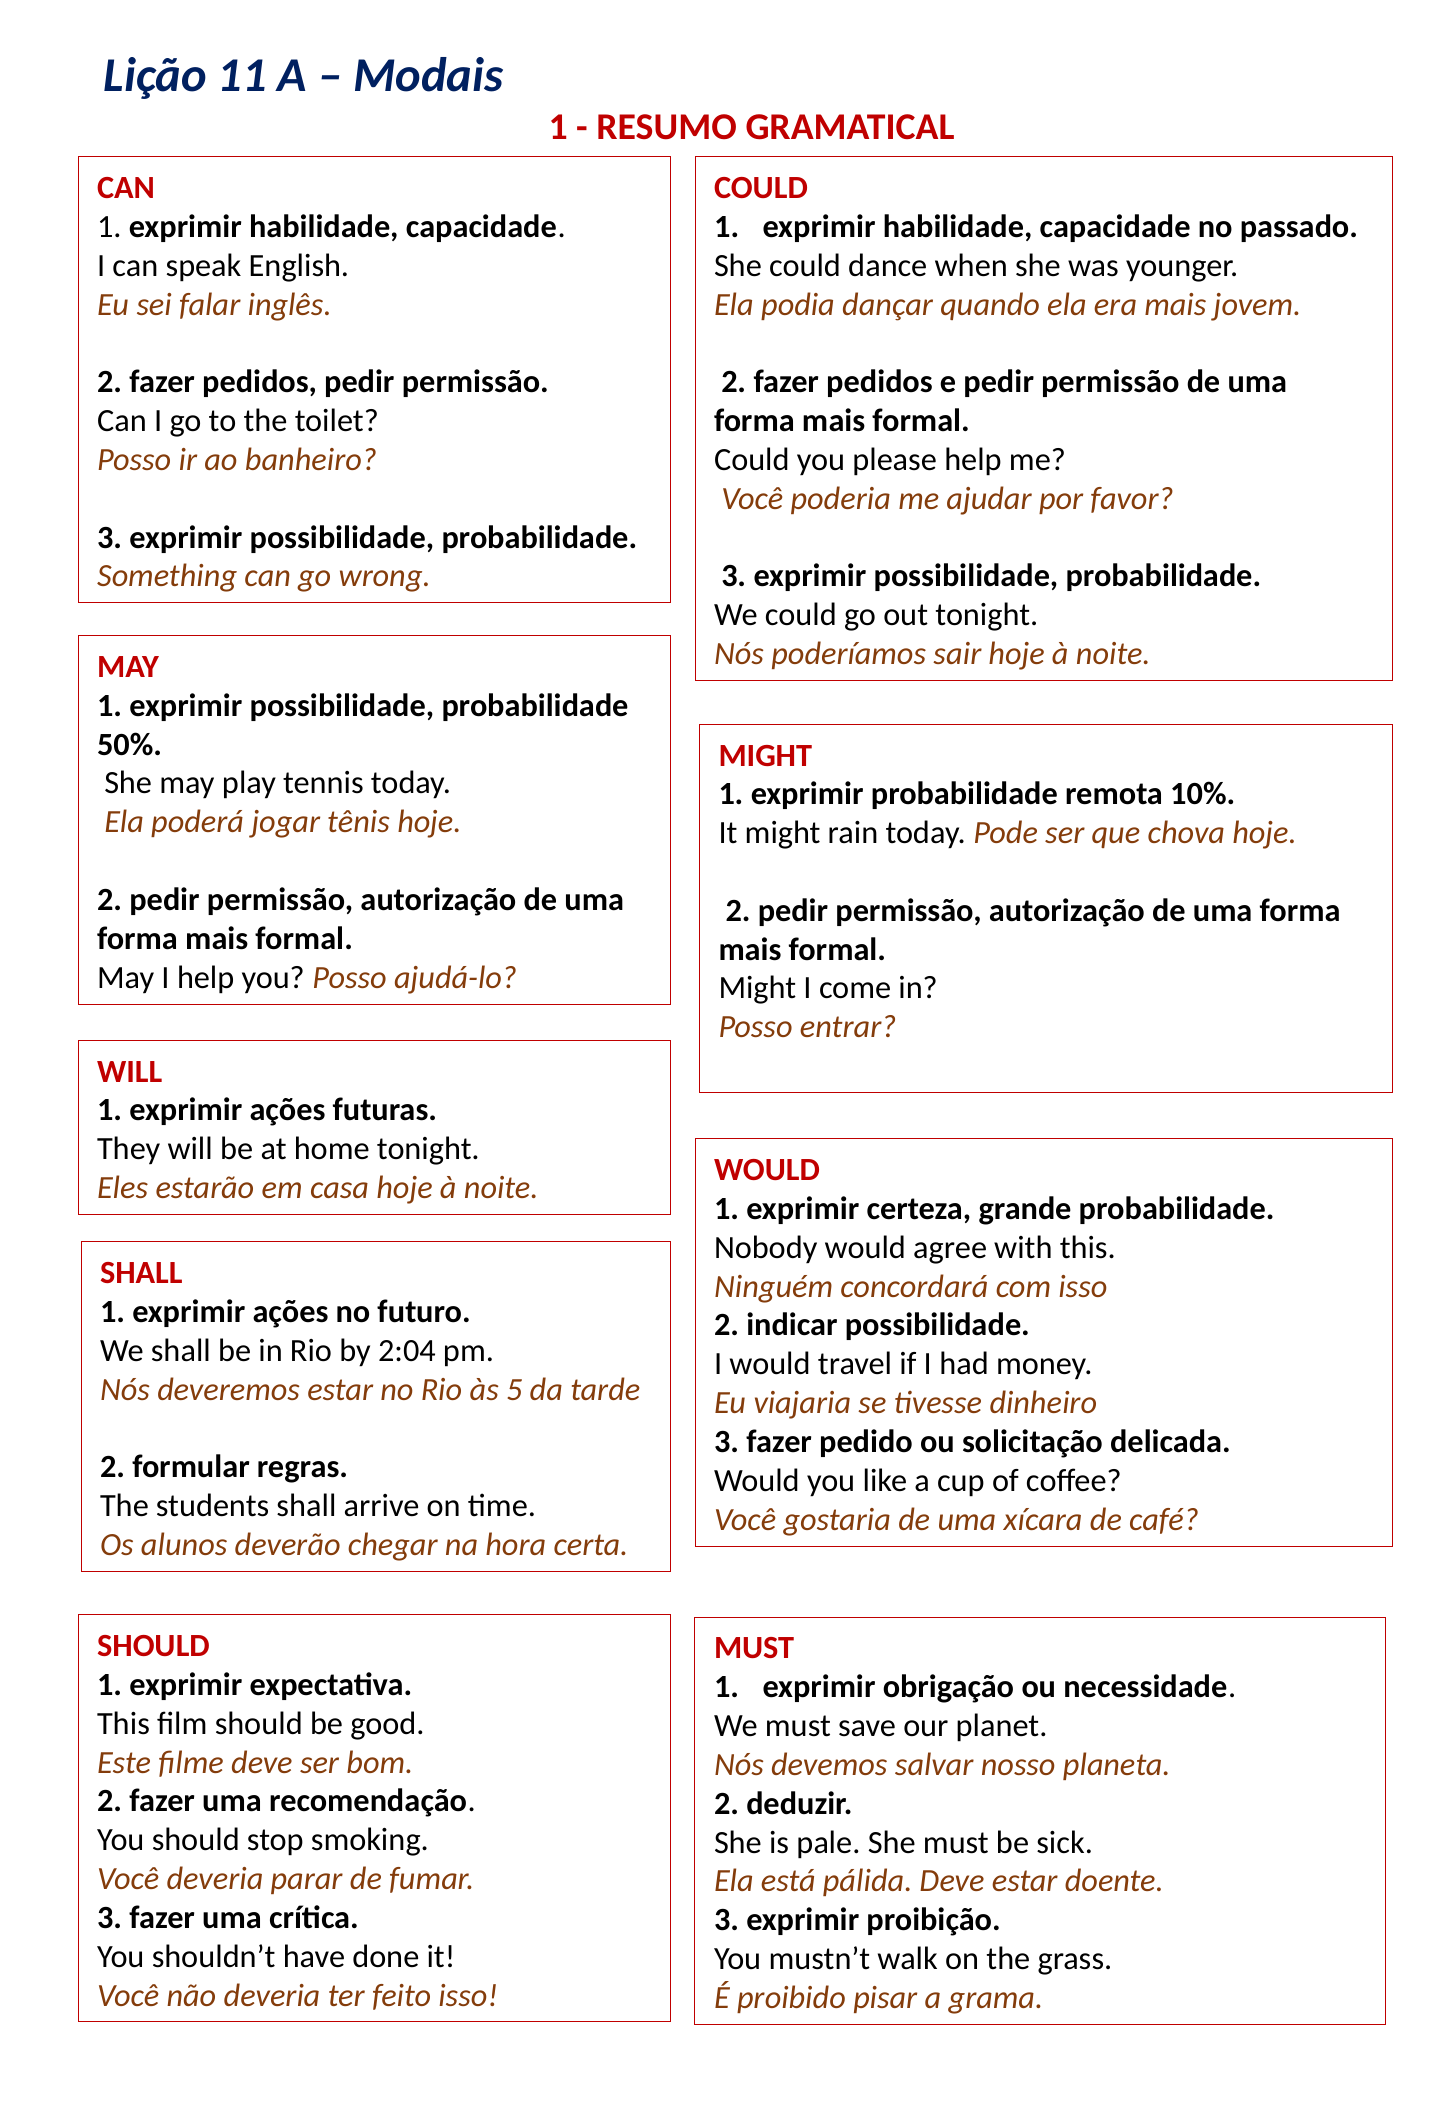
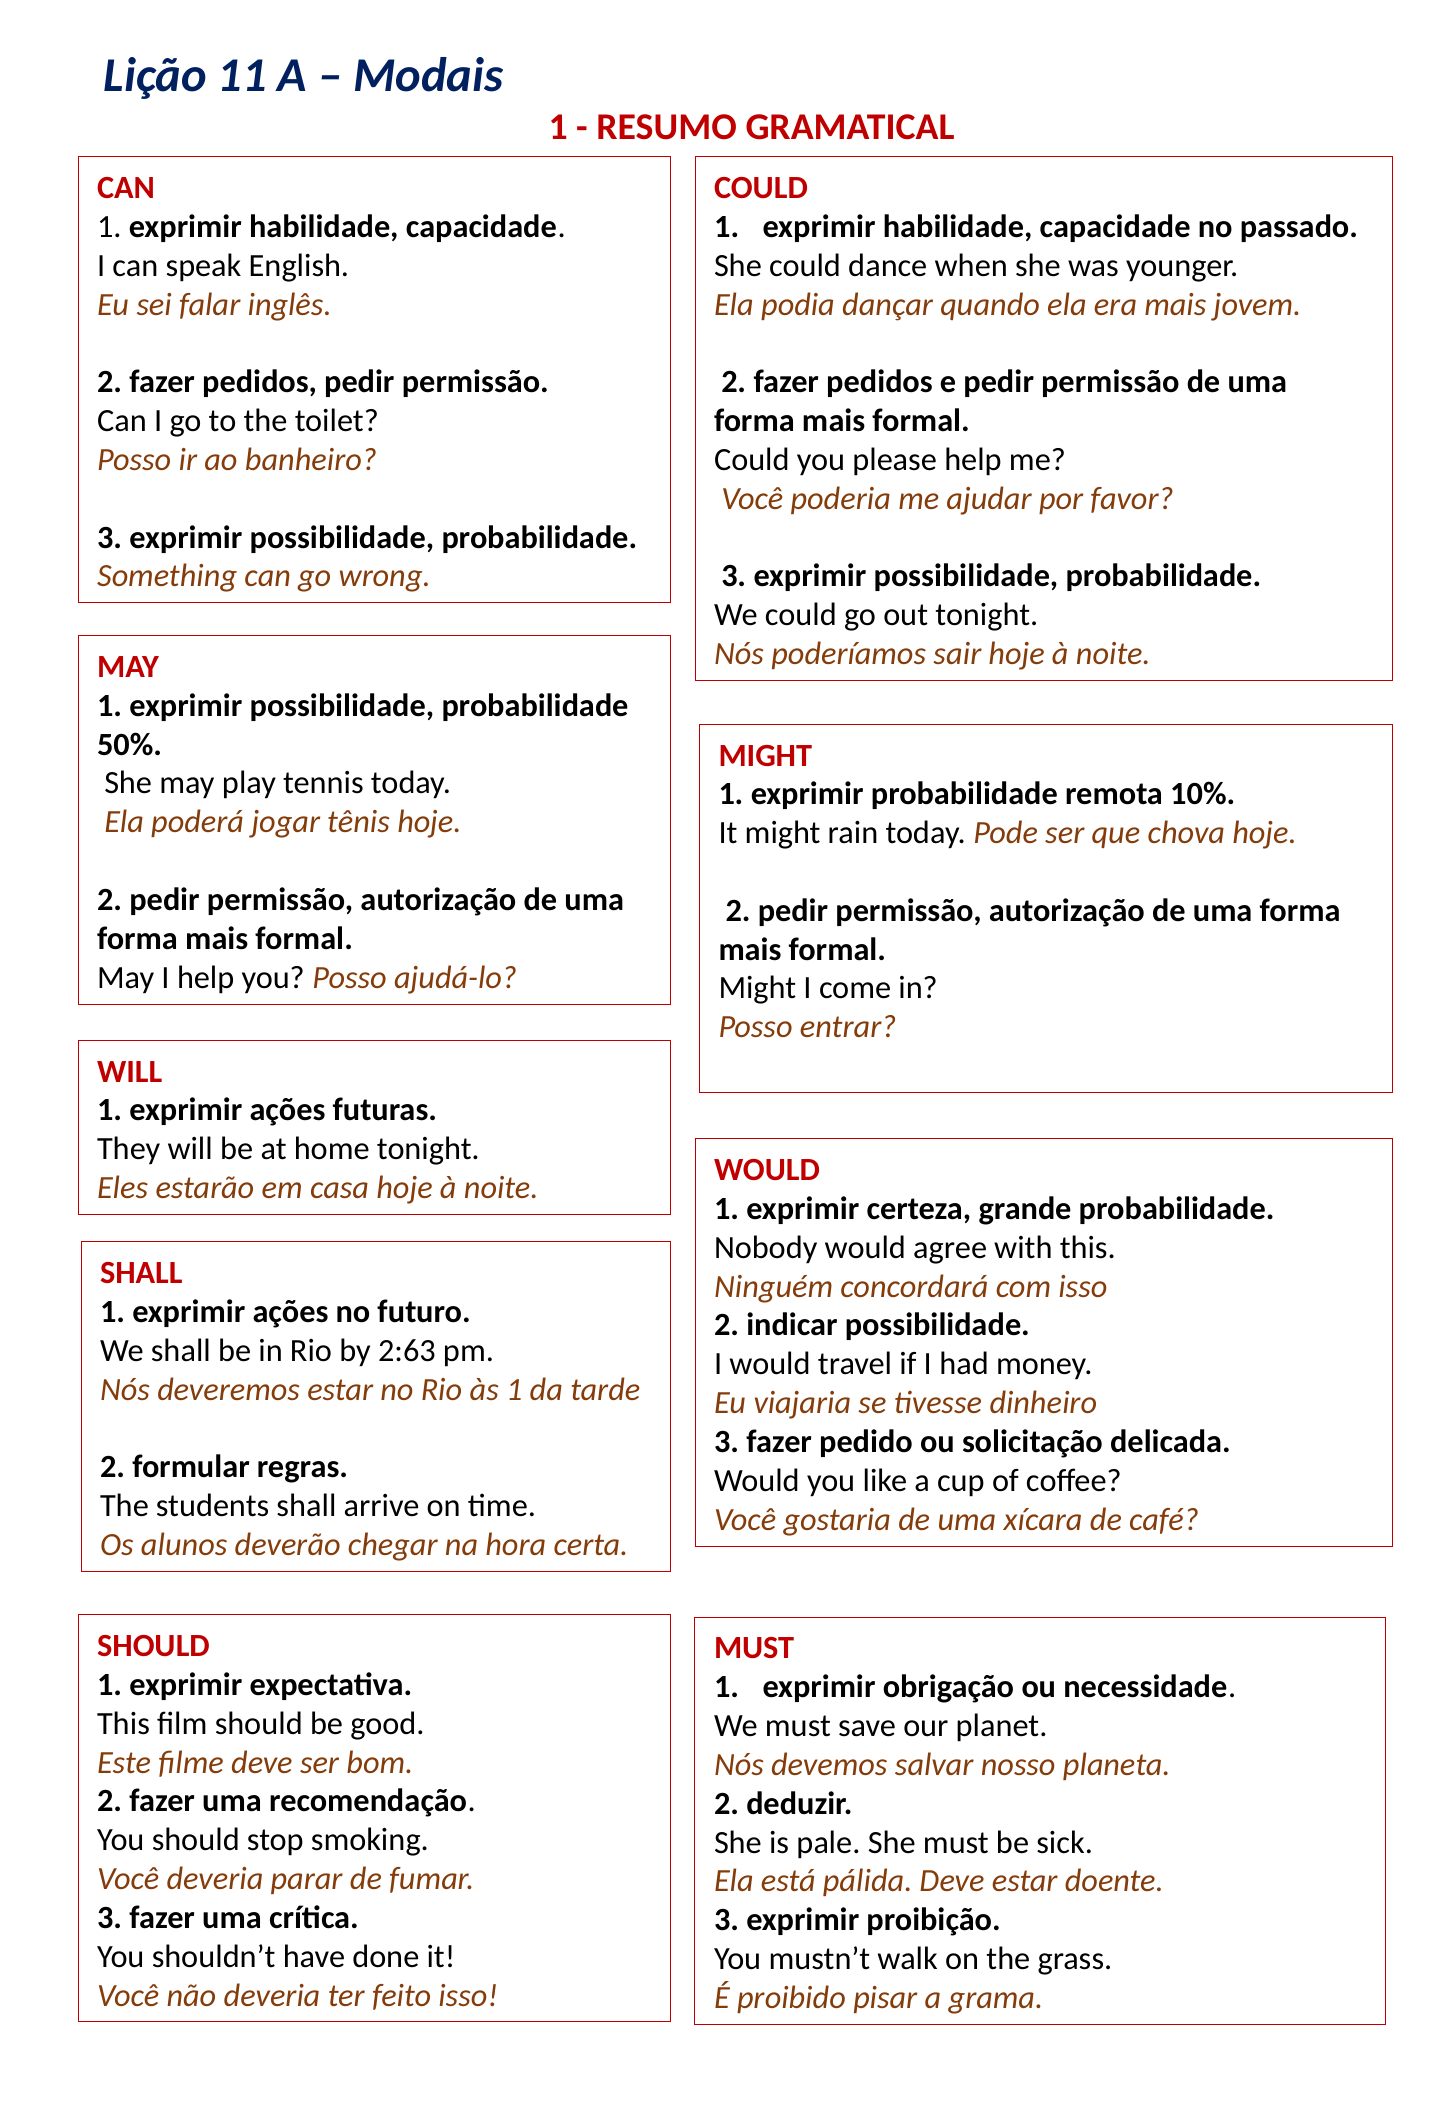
2:04: 2:04 -> 2:63
às 5: 5 -> 1
